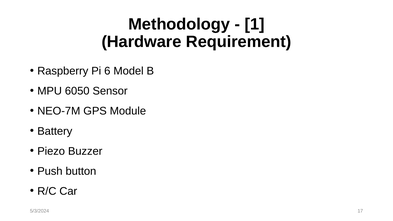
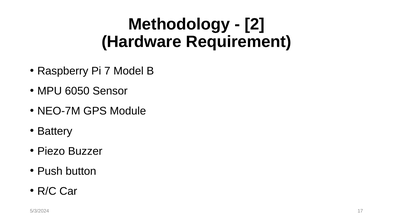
1: 1 -> 2
6: 6 -> 7
